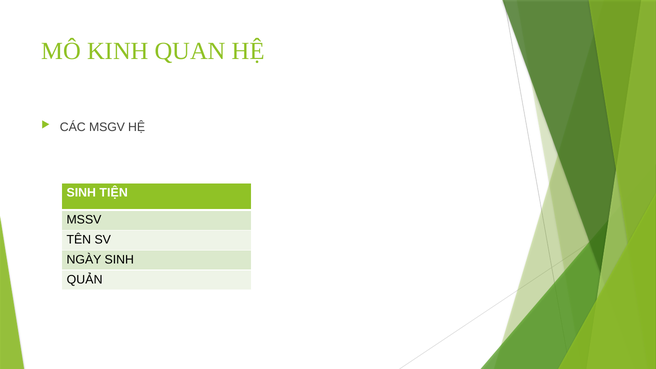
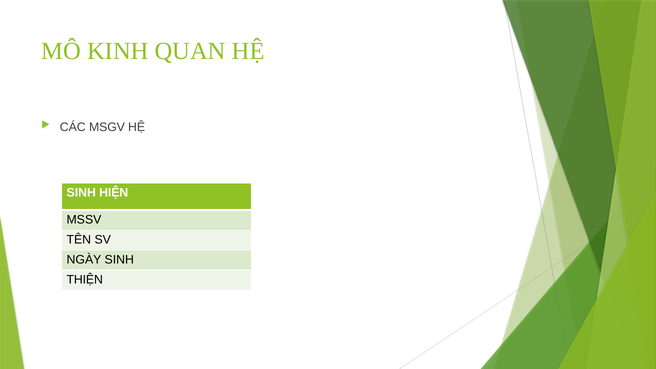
TIỆN: TIỆN -> HIỆN
QUẢN: QUẢN -> THIỆN
